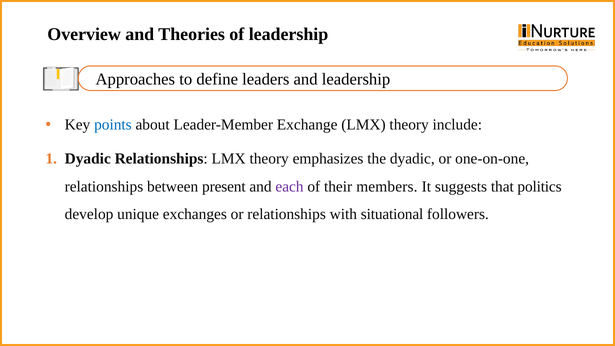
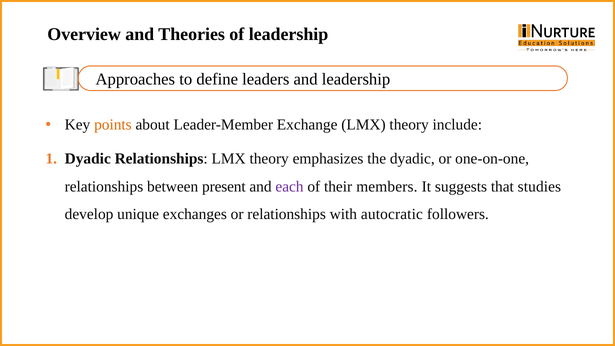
points colour: blue -> orange
politics: politics -> studies
situational: situational -> autocratic
